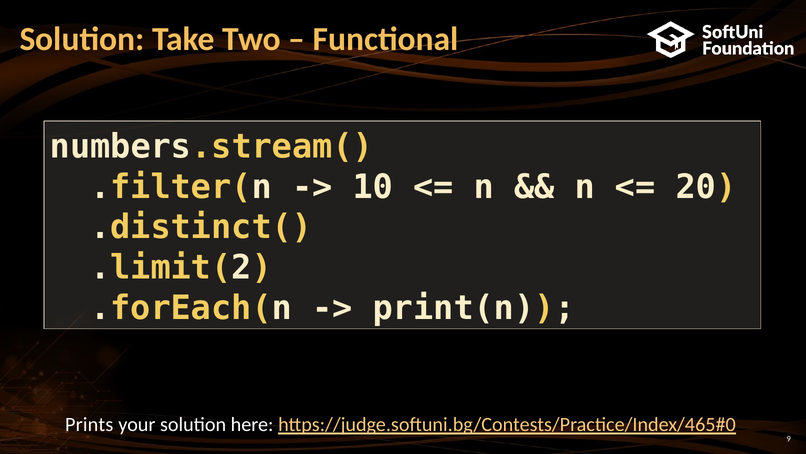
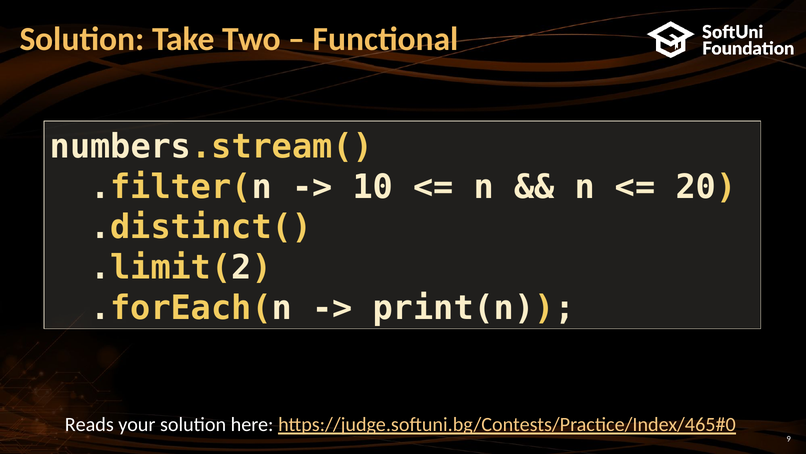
Prints: Prints -> Reads
